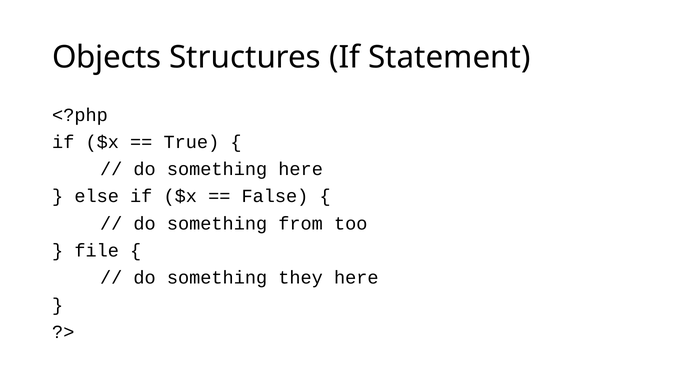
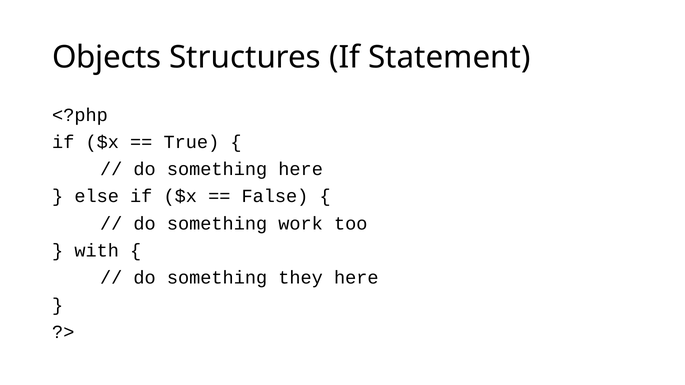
from: from -> work
file: file -> with
